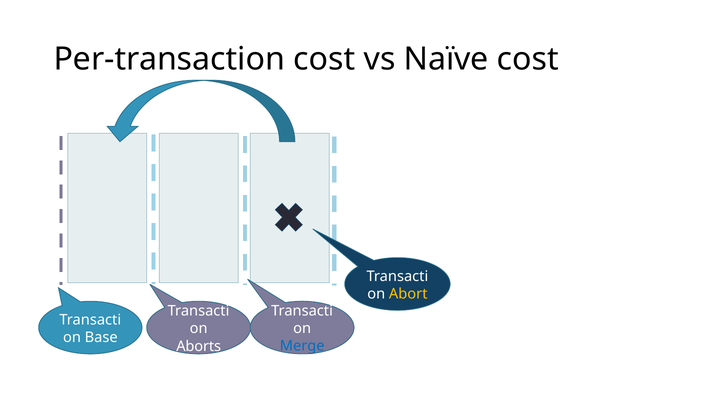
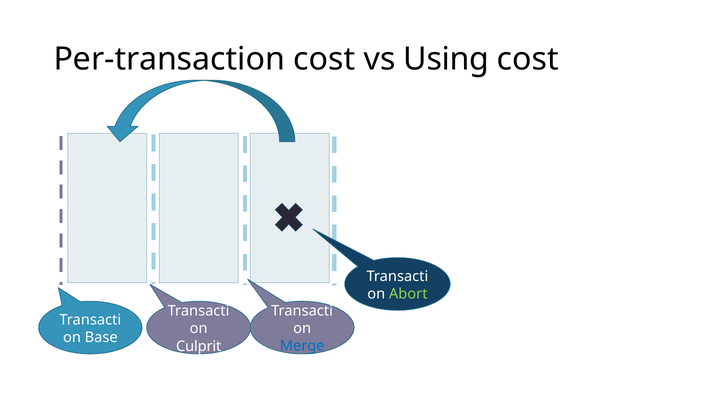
Naïve: Naïve -> Using
Abort colour: yellow -> light green
Aborts: Aborts -> Culprit
